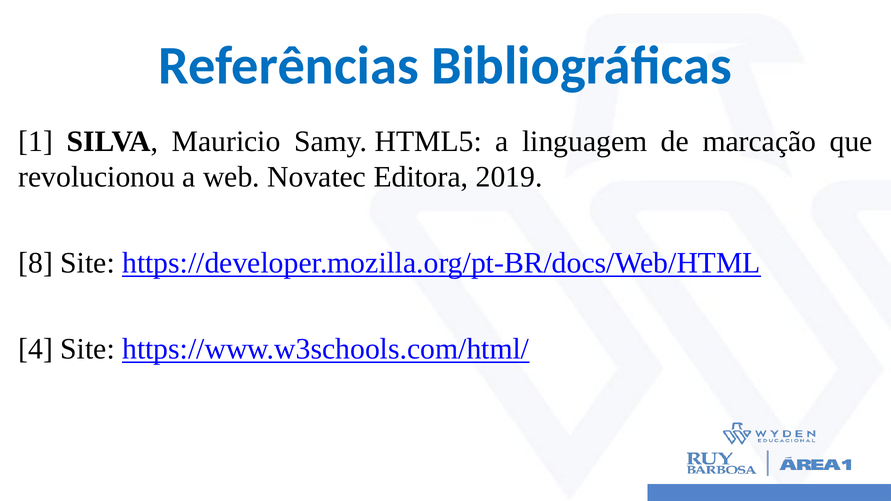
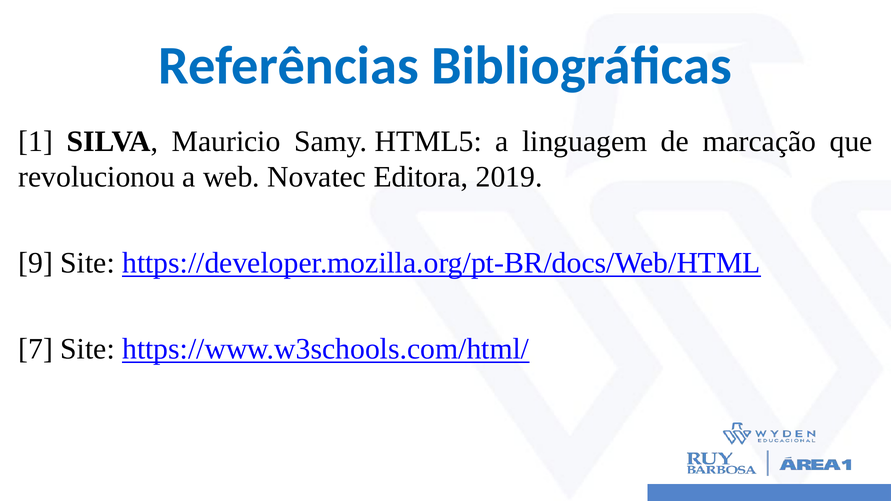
8: 8 -> 9
4: 4 -> 7
